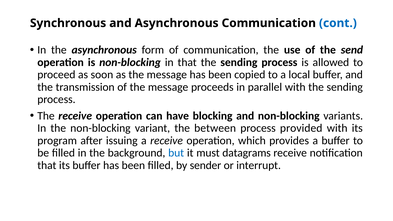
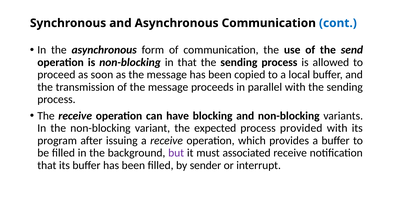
between: between -> expected
but colour: blue -> purple
datagrams: datagrams -> associated
